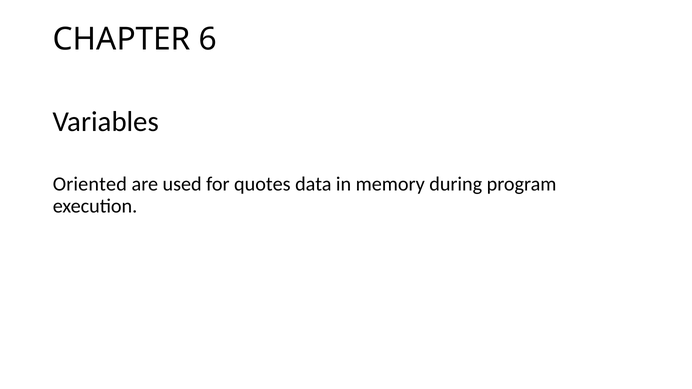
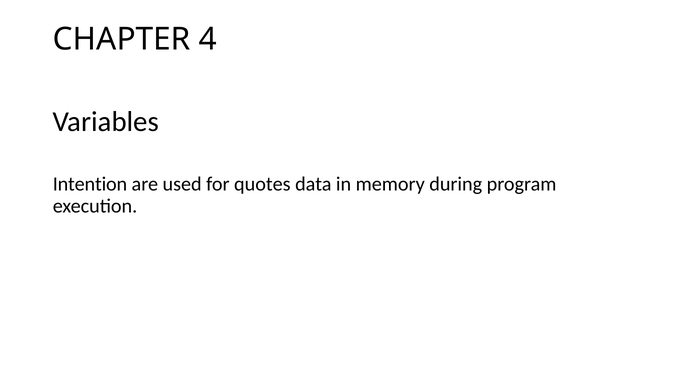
6: 6 -> 4
Oriented: Oriented -> Intention
